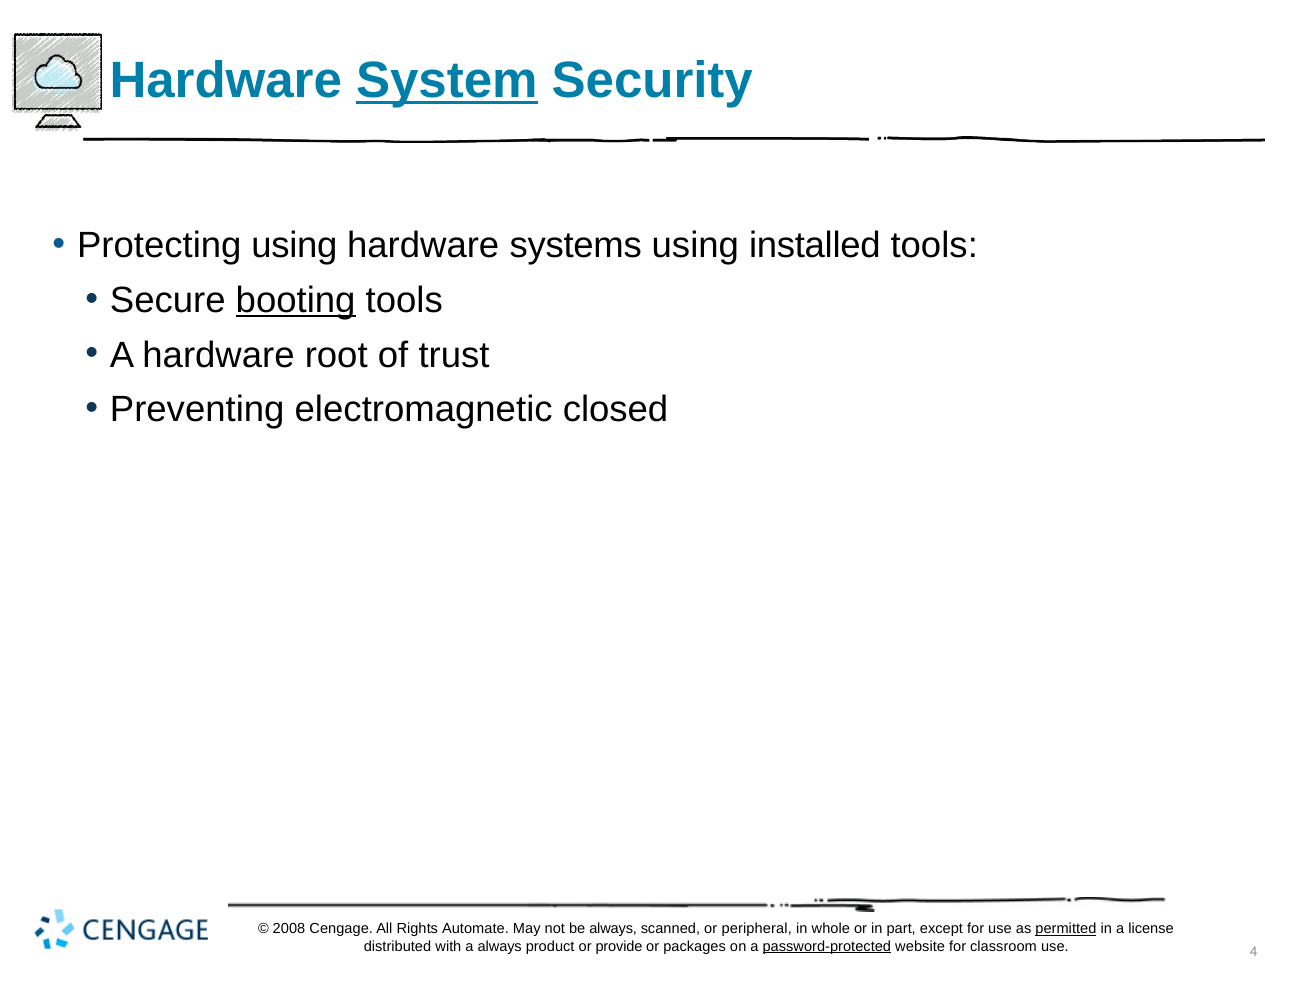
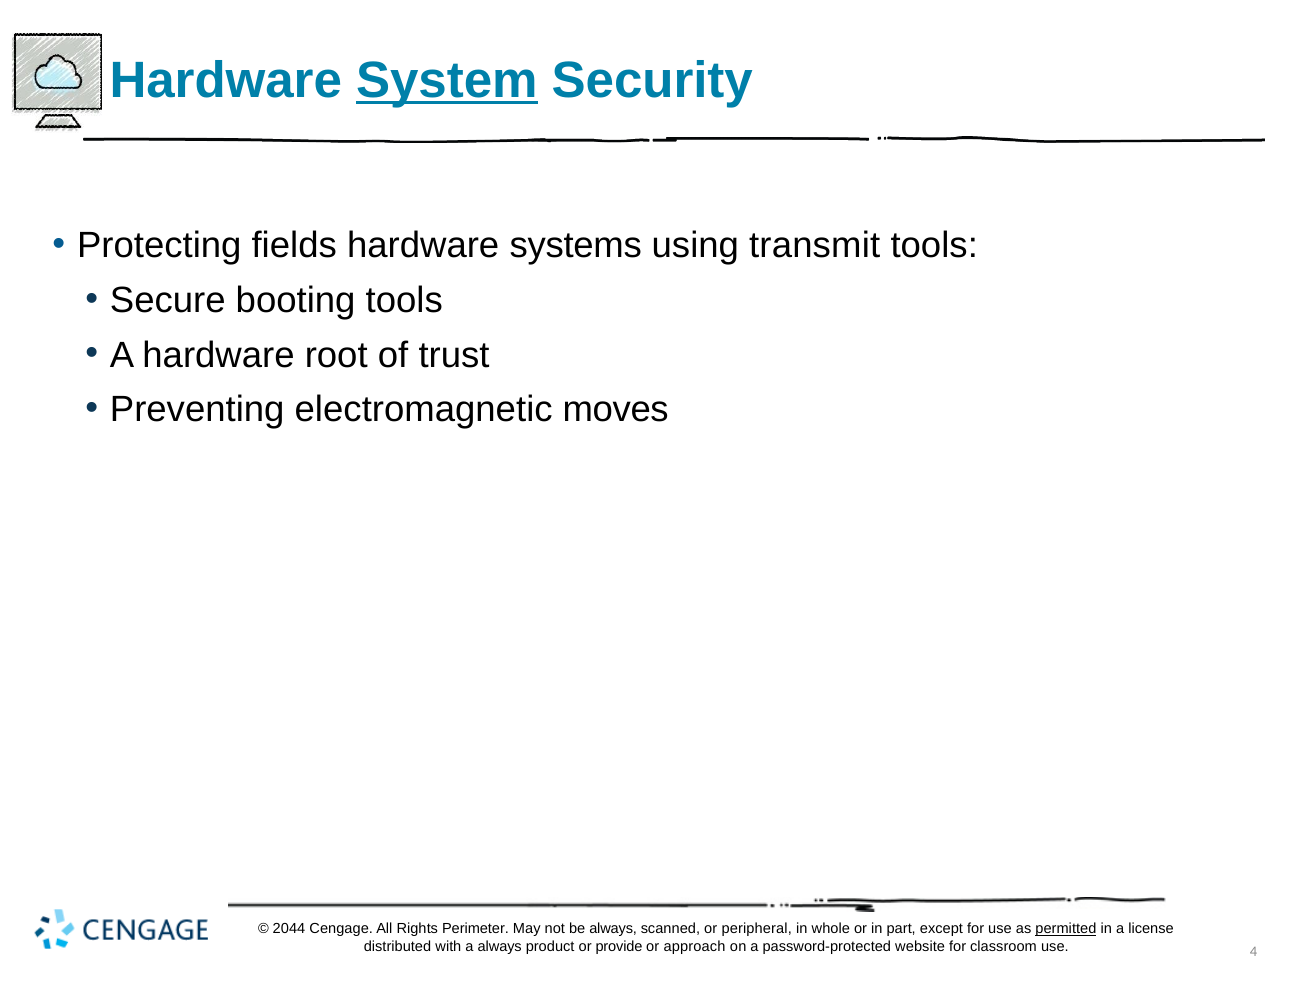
Protecting using: using -> fields
installed: installed -> transmit
booting underline: present -> none
closed: closed -> moves
2008: 2008 -> 2044
Automate: Automate -> Perimeter
packages: packages -> approach
password-protected underline: present -> none
